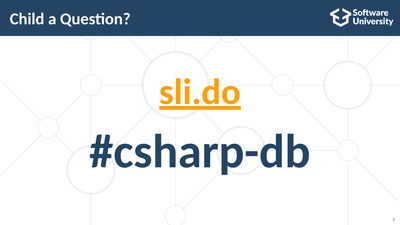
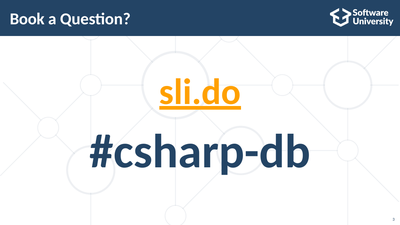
Child: Child -> Book
